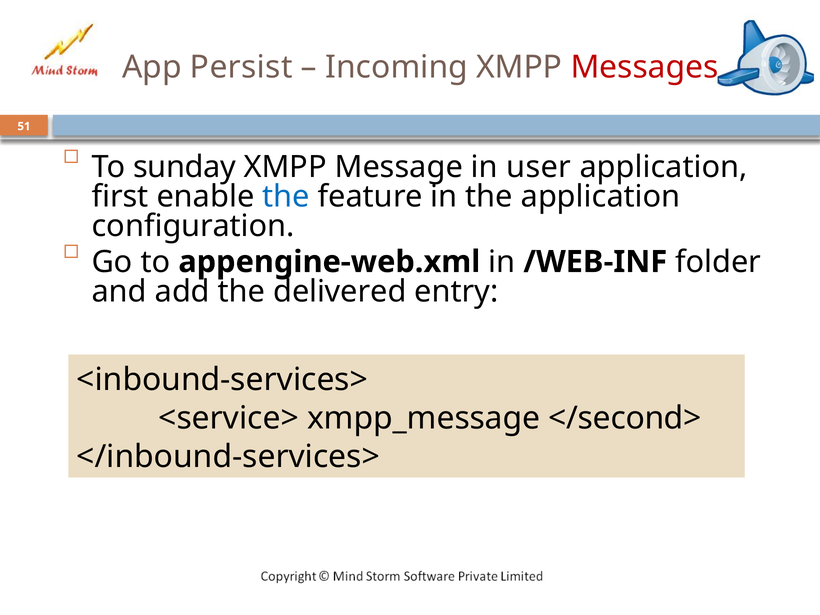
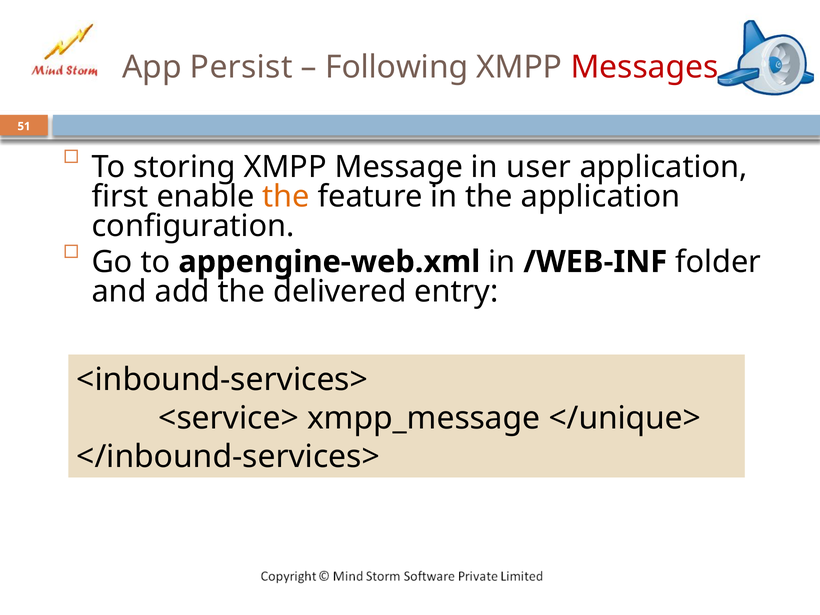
Incoming: Incoming -> Following
sunday: sunday -> storing
the at (286, 196) colour: blue -> orange
</second>: </second> -> </unique>
